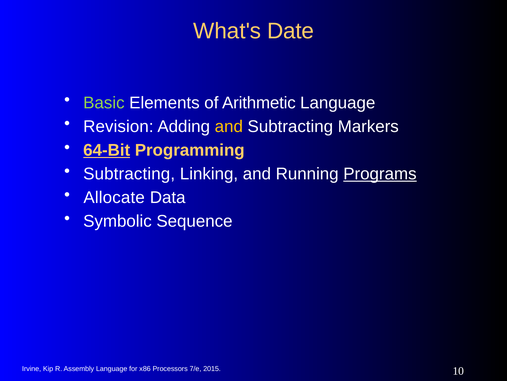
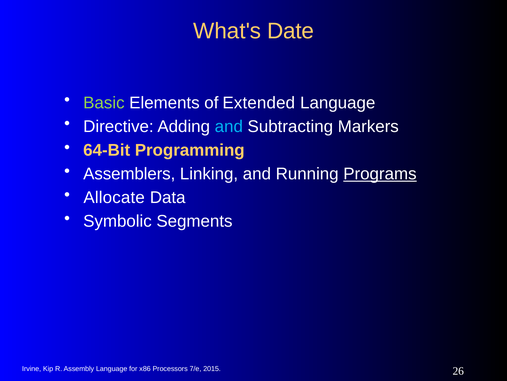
Arithmetic: Arithmetic -> Extended
Revision: Revision -> Directive
and at (229, 126) colour: yellow -> light blue
64-Bit underline: present -> none
Subtracting at (129, 174): Subtracting -> Assemblers
Sequence: Sequence -> Segments
10: 10 -> 26
